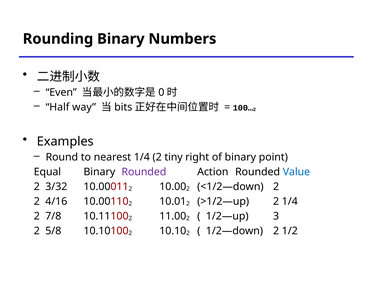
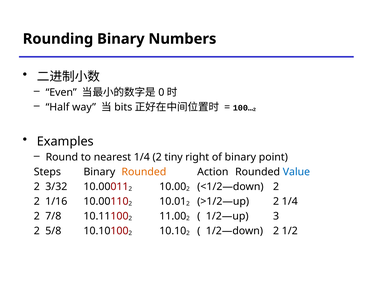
Equal: Equal -> Steps
Rounded at (144, 172) colour: purple -> orange
4/16: 4/16 -> 1/16
